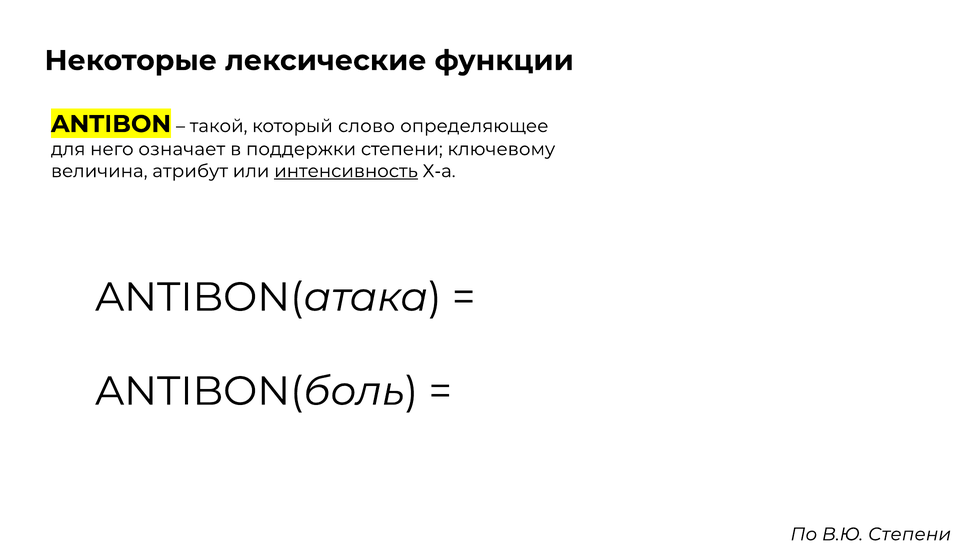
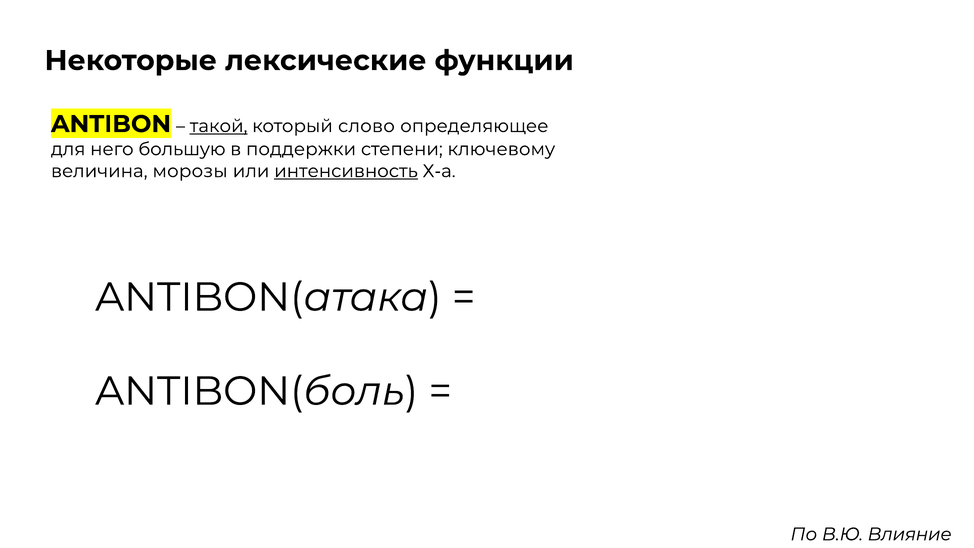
такой underline: none -> present
означает: означает -> большую
атрибут: атрибут -> морозы
В.Ю Степени: Степени -> Влияние
